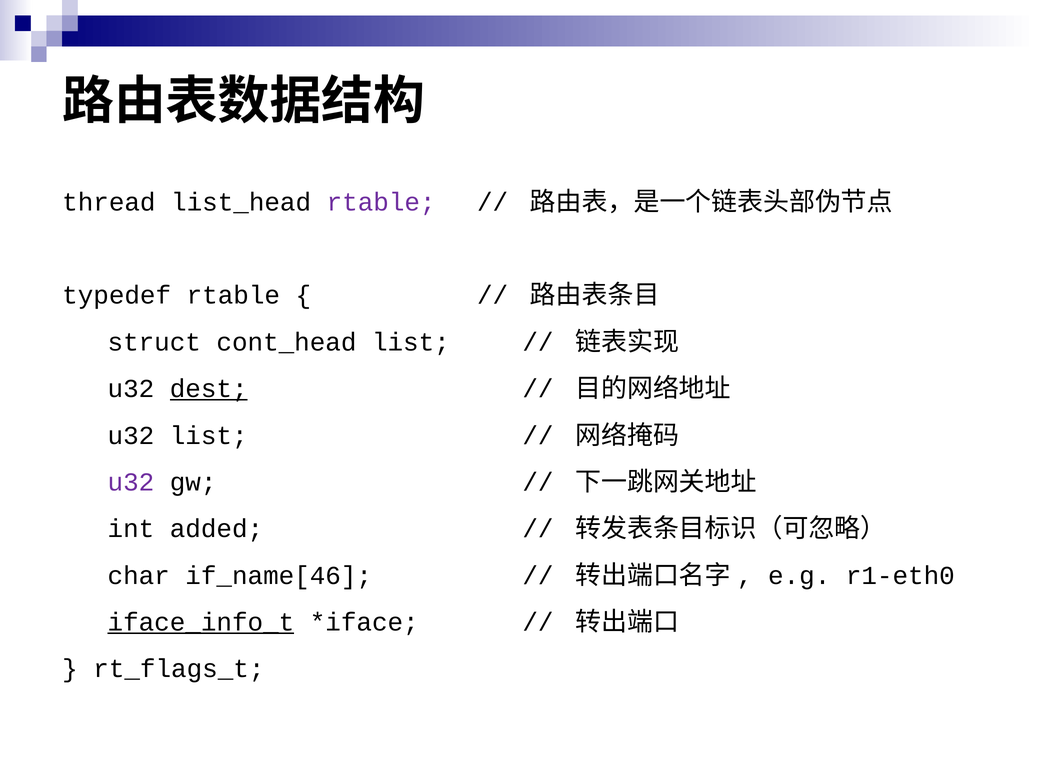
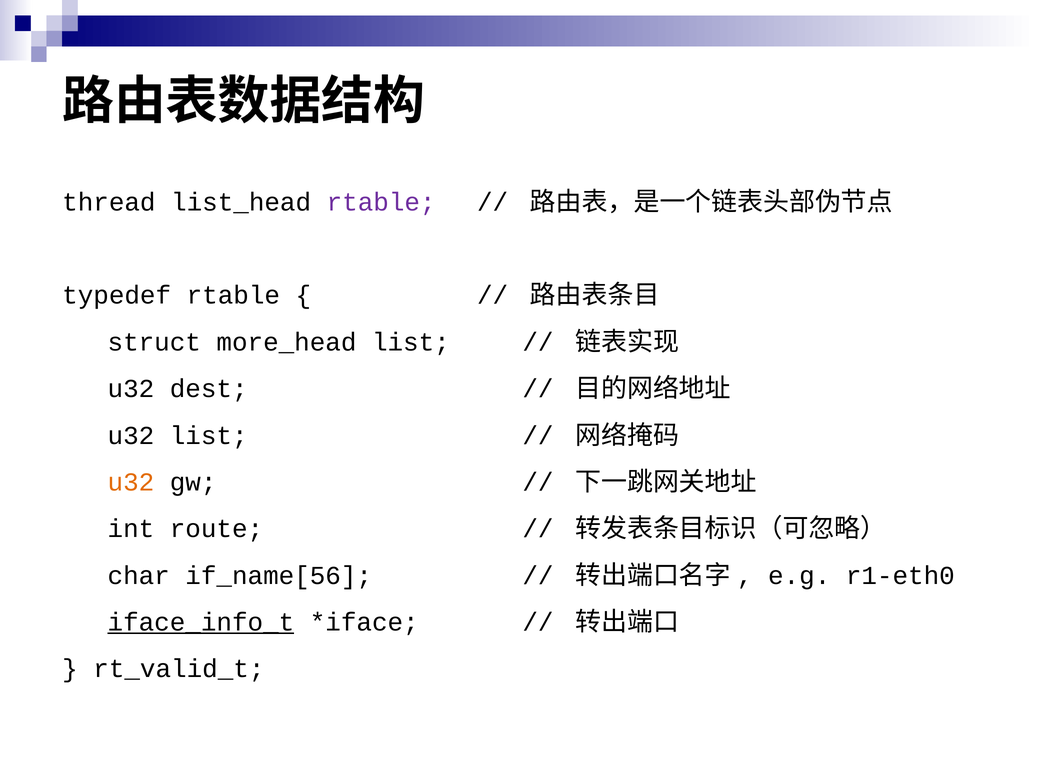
cont_head: cont_head -> more_head
dest underline: present -> none
u32 at (131, 482) colour: purple -> orange
added: added -> route
if_name[46: if_name[46 -> if_name[56
rt_flags_t: rt_flags_t -> rt_valid_t
